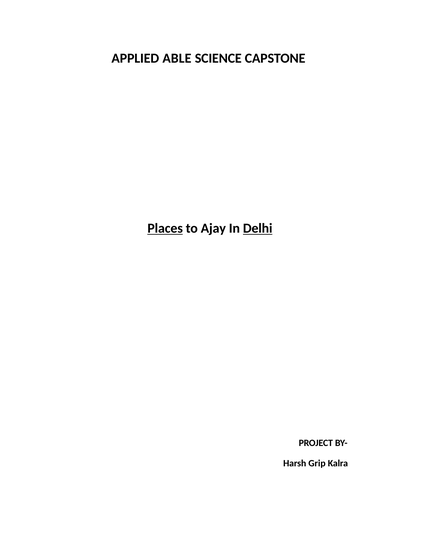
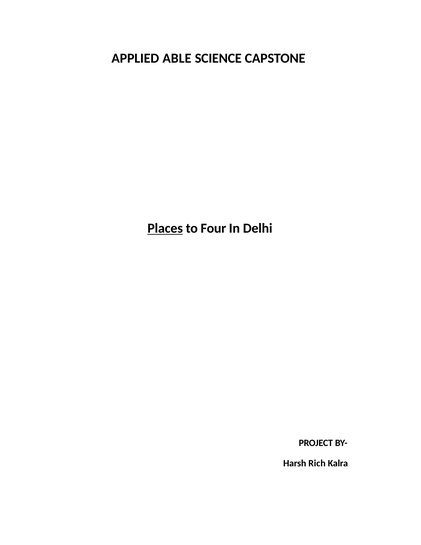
Ajay: Ajay -> Four
Delhi underline: present -> none
Grip: Grip -> Rich
